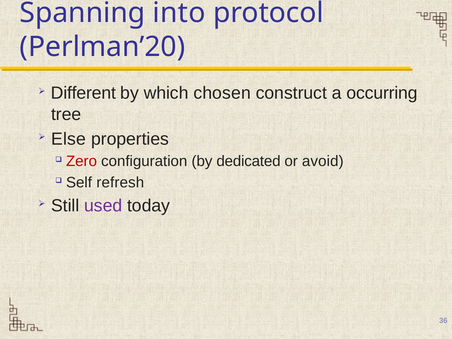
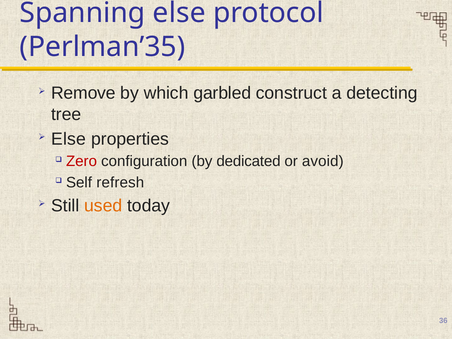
Spanning into: into -> else
Perlman’20: Perlman’20 -> Perlman’35
Different: Different -> Remove
chosen: chosen -> garbled
occurring: occurring -> detecting
used colour: purple -> orange
